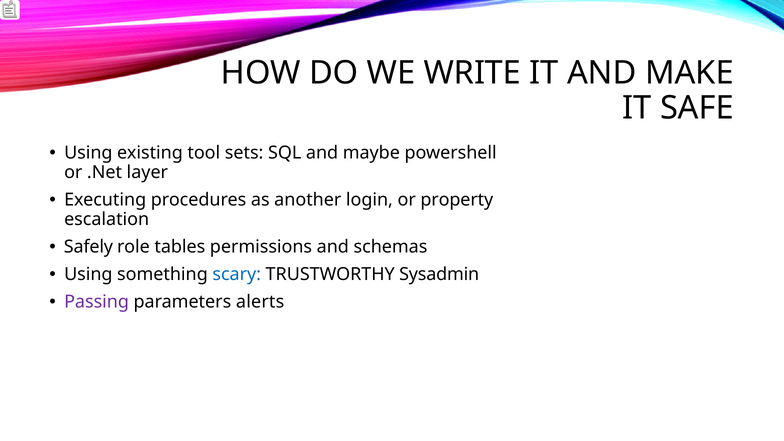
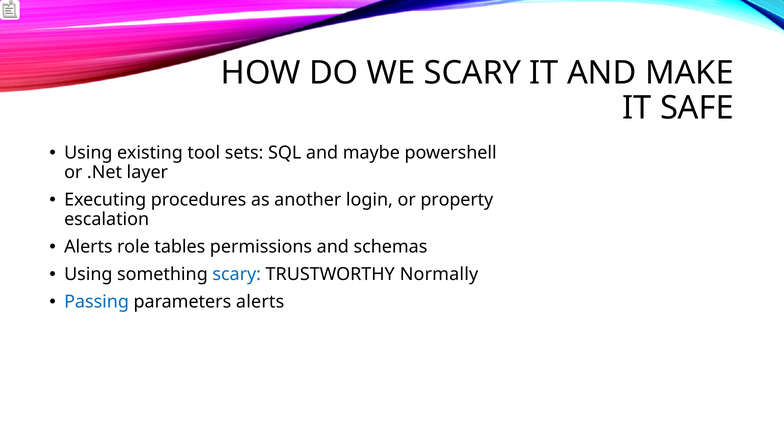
WE WRITE: WRITE -> SCARY
Safely at (88, 247): Safely -> Alerts
Sysadmin: Sysadmin -> Normally
Passing colour: purple -> blue
